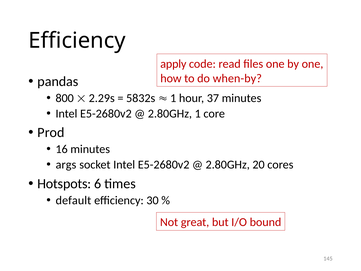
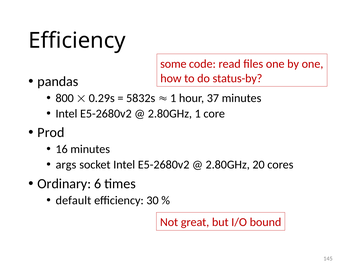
apply: apply -> some
when-by: when-by -> status-by
2.29s: 2.29s -> 0.29s
Hotspots: Hotspots -> Ordinary
